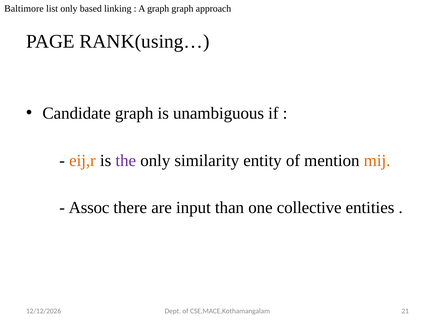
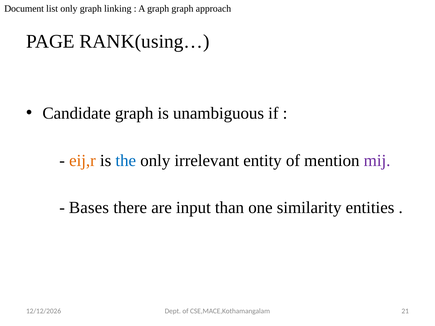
Baltimore: Baltimore -> Document
only based: based -> graph
the colour: purple -> blue
similarity: similarity -> irrelevant
mij colour: orange -> purple
Assoc: Assoc -> Bases
collective: collective -> similarity
